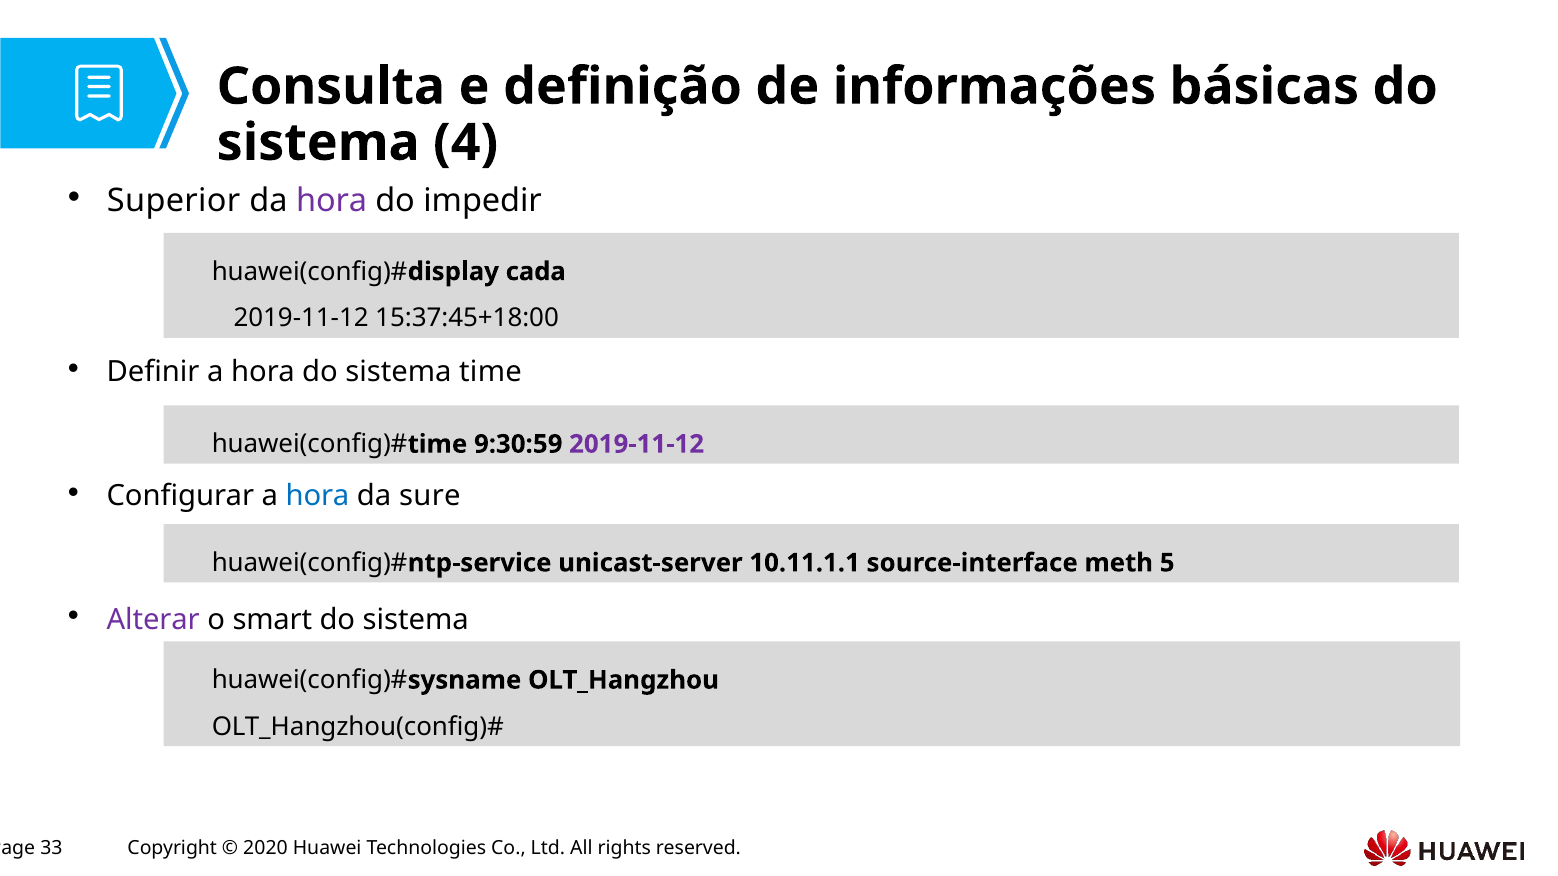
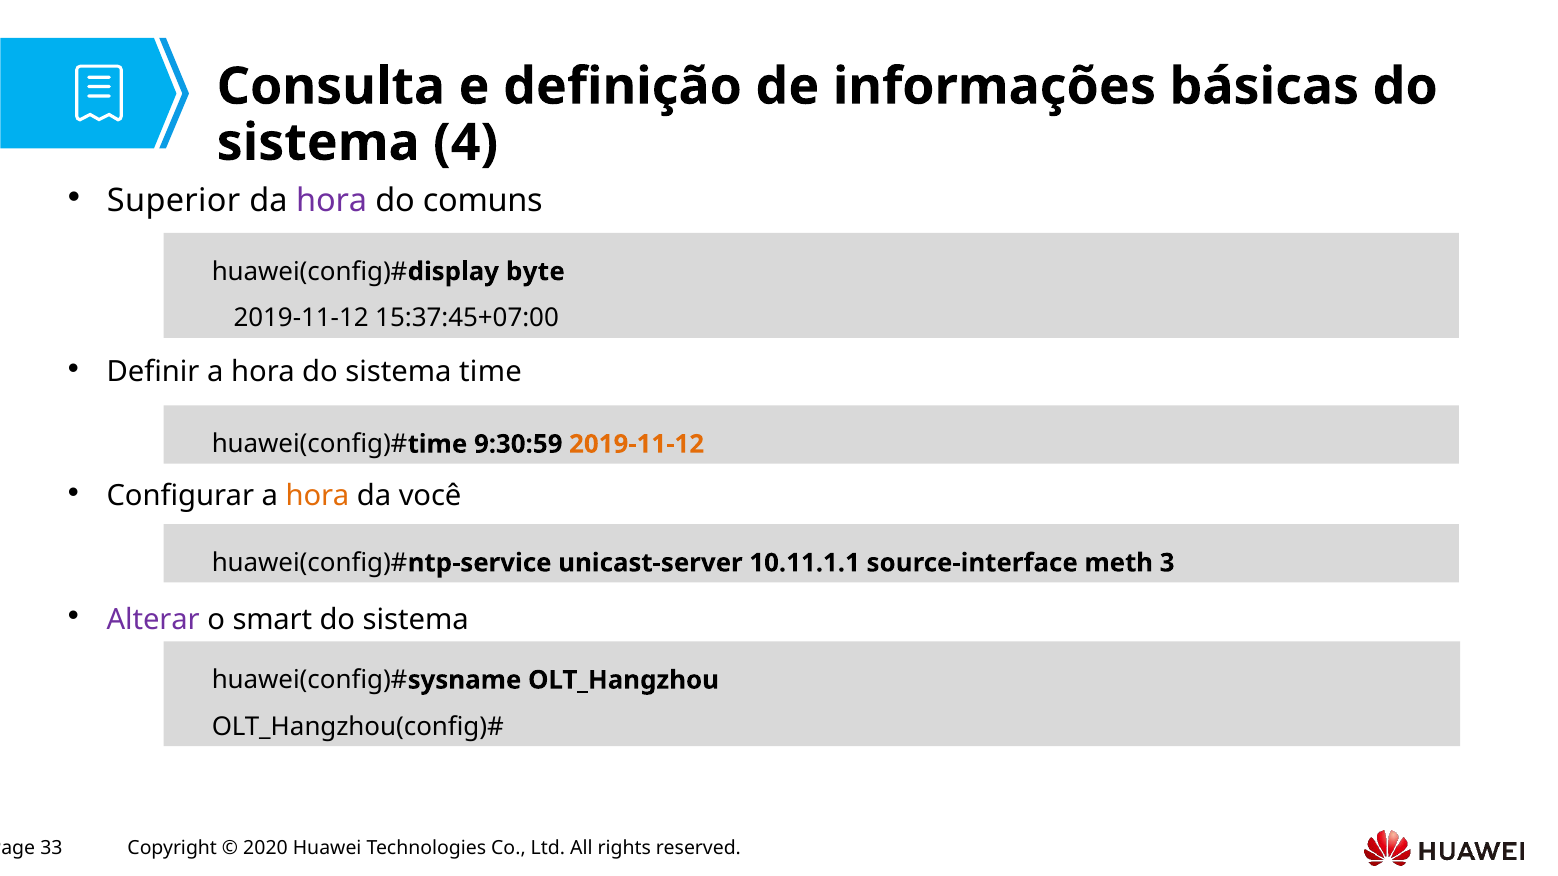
impedir: impedir -> comuns
cada: cada -> byte
15:37:45+18:00: 15:37:45+18:00 -> 15:37:45+07:00
2019-11-12 at (637, 444) colour: purple -> orange
hora at (318, 496) colour: blue -> orange
sure: sure -> você
5: 5 -> 3
